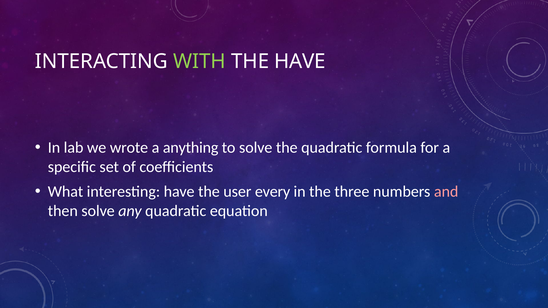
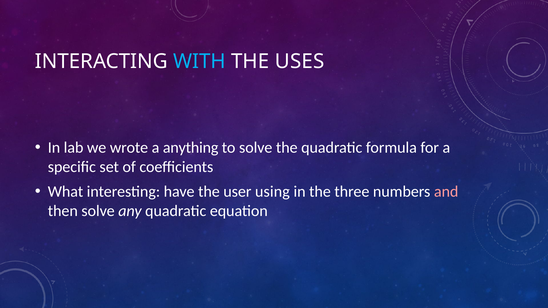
WITH colour: light green -> light blue
THE HAVE: HAVE -> USES
every: every -> using
